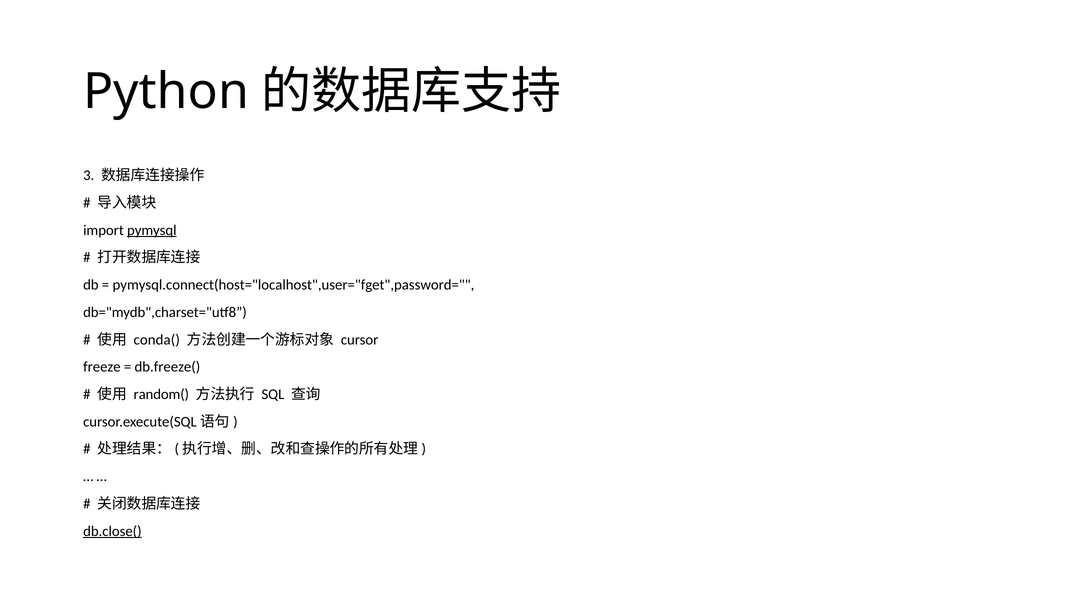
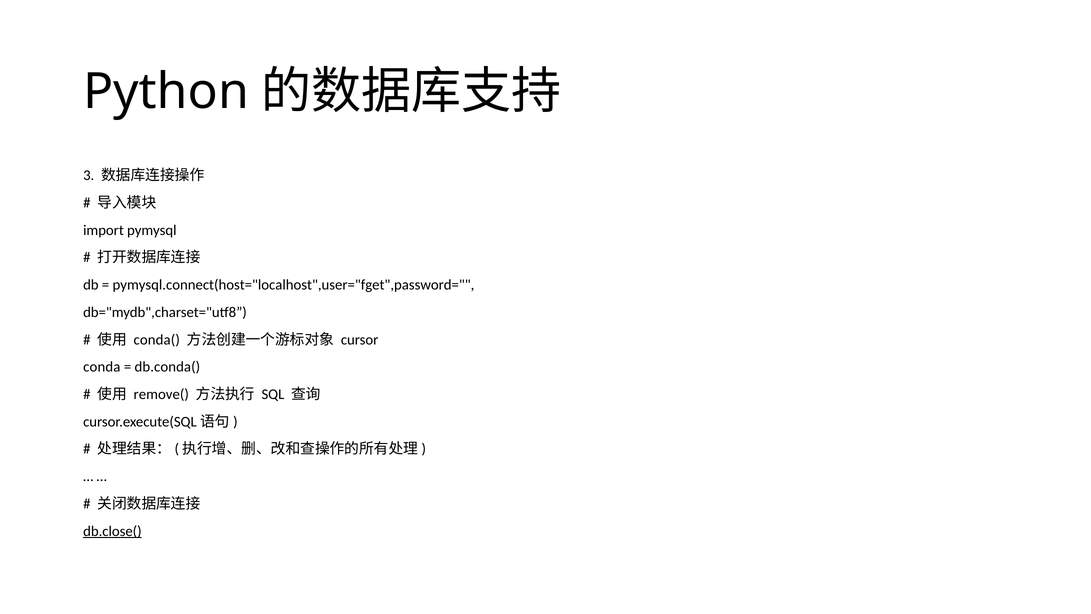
pymysql underline: present -> none
freeze: freeze -> conda
db.freeze(: db.freeze( -> db.conda(
random(: random( -> remove(
